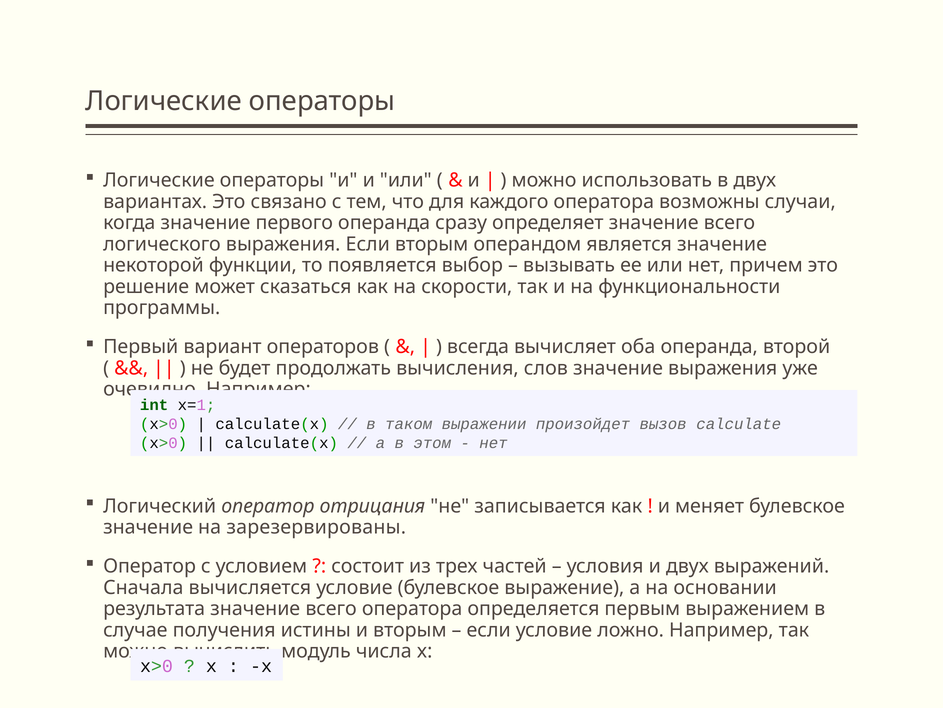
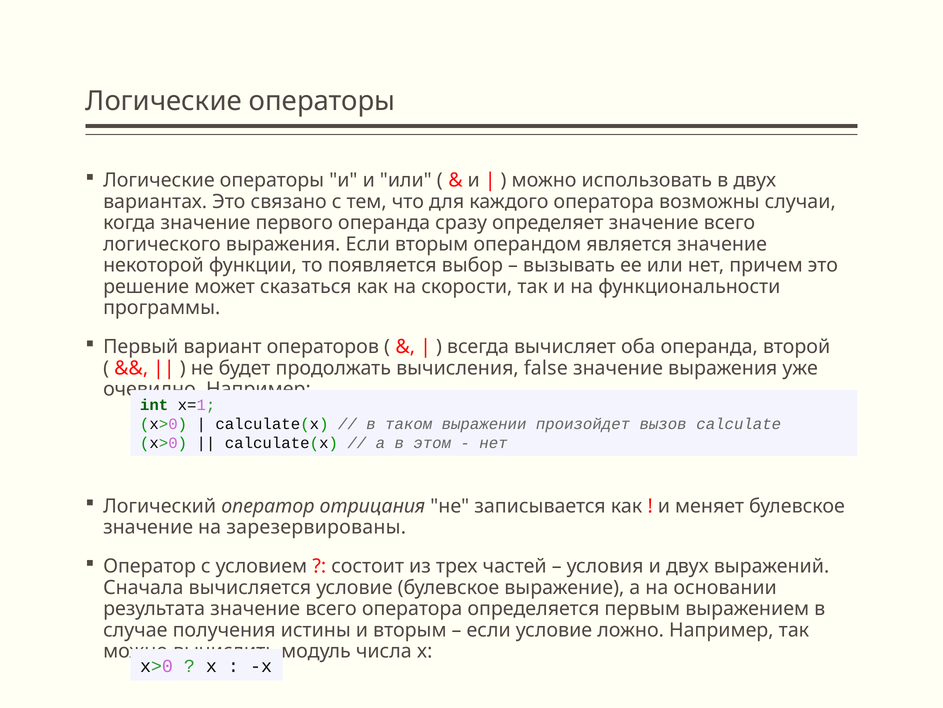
слов: слов -> false
